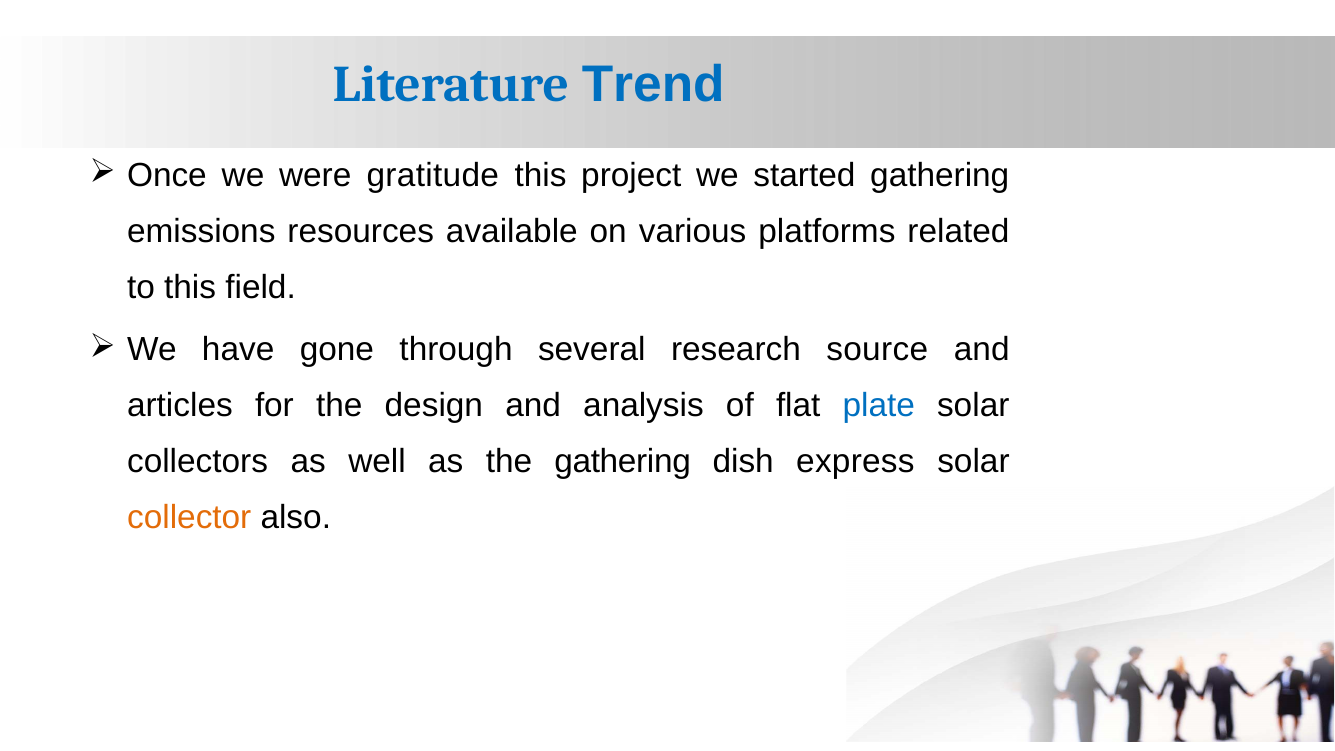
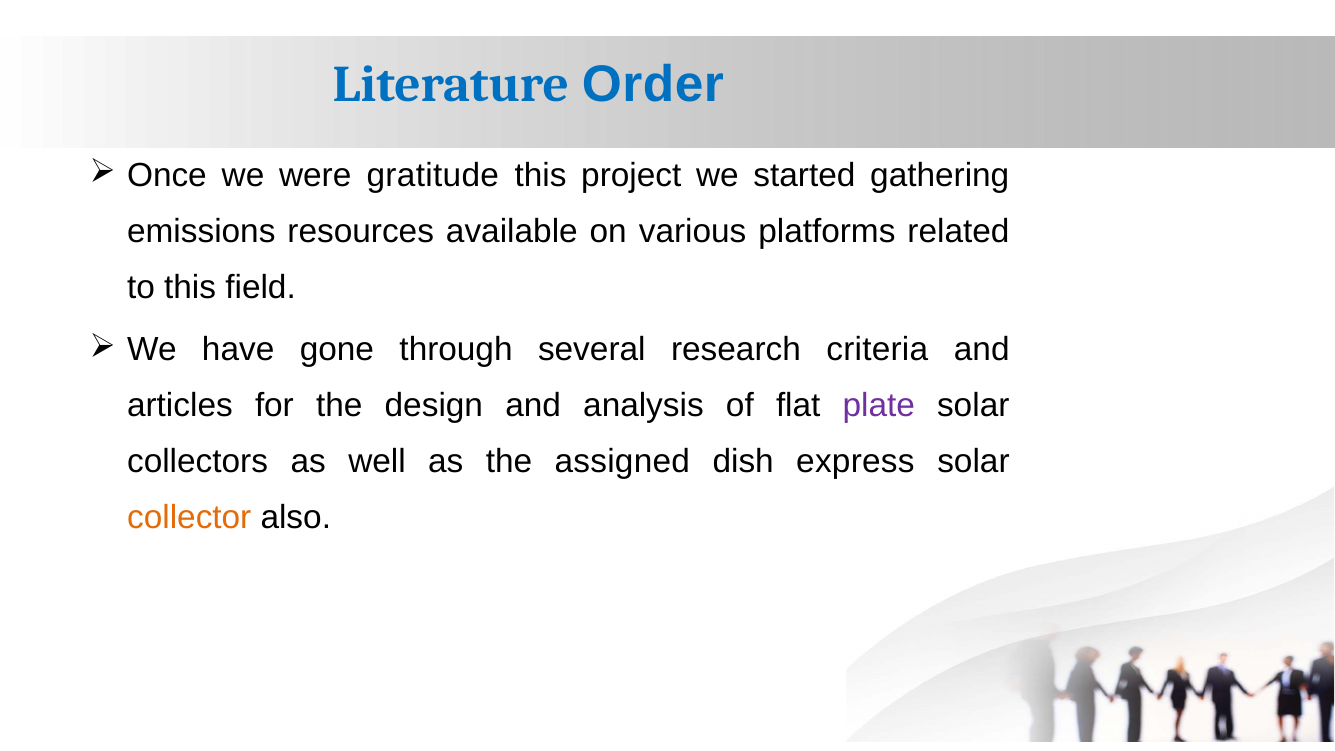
Trend: Trend -> Order
source: source -> criteria
plate colour: blue -> purple
the gathering: gathering -> assigned
